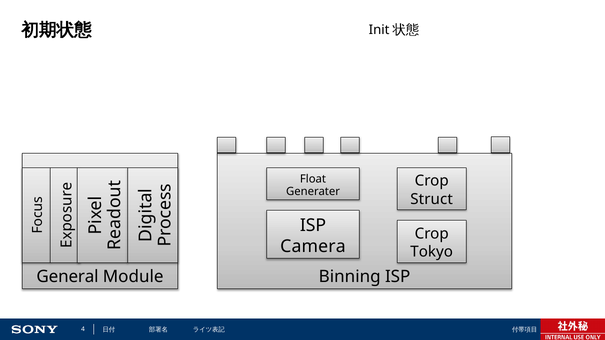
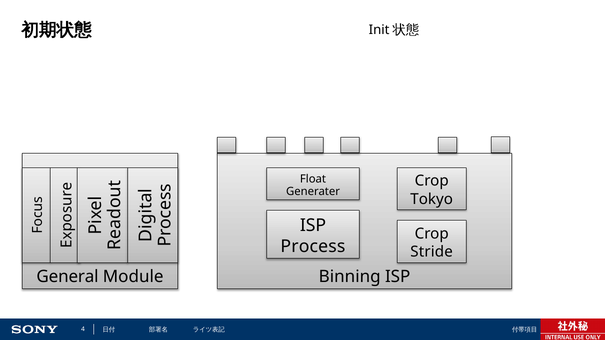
Struct: Struct -> Tokyo
Camera: Camera -> Process
Tokyo: Tokyo -> Stride
